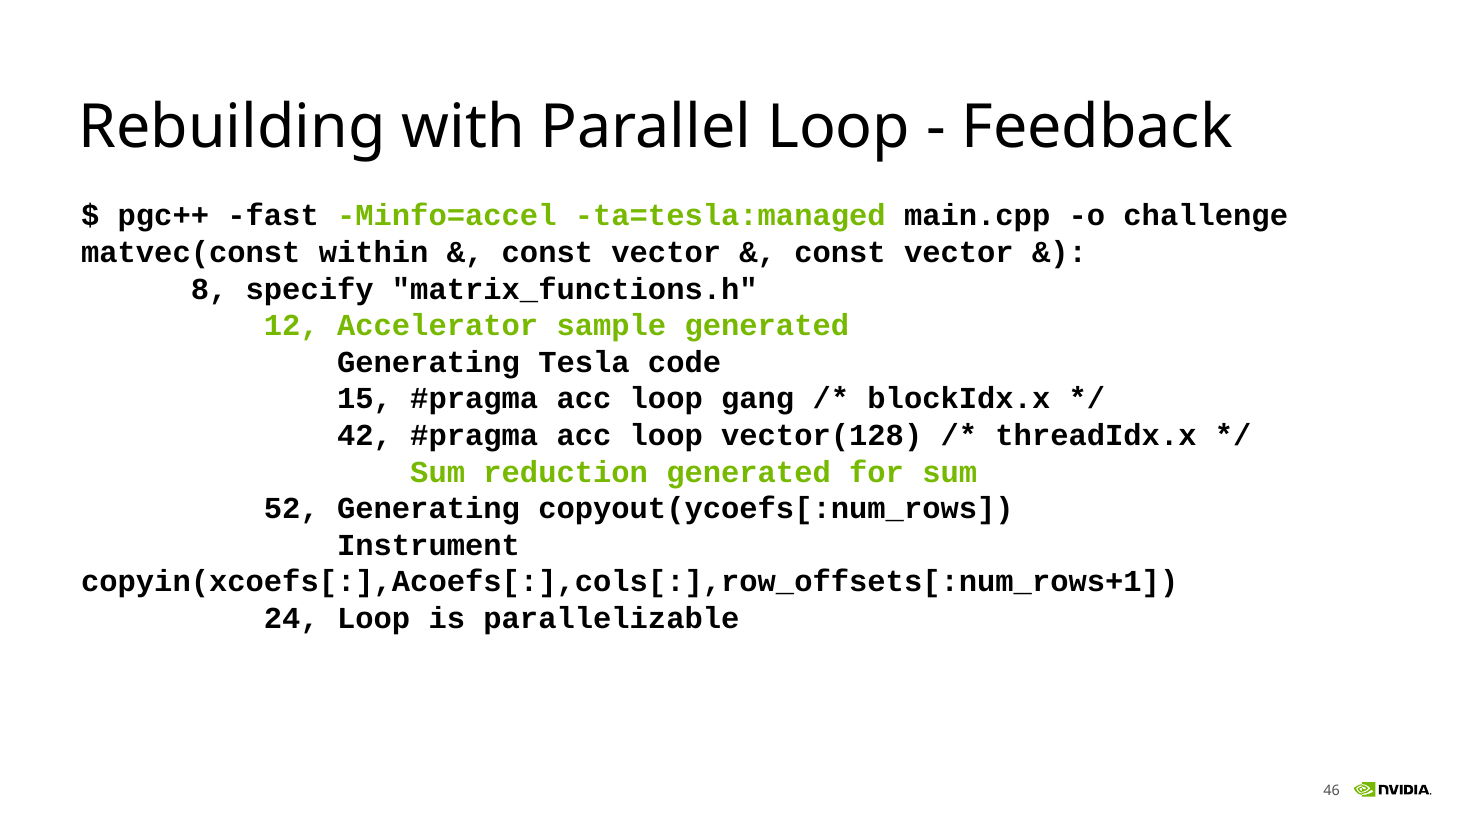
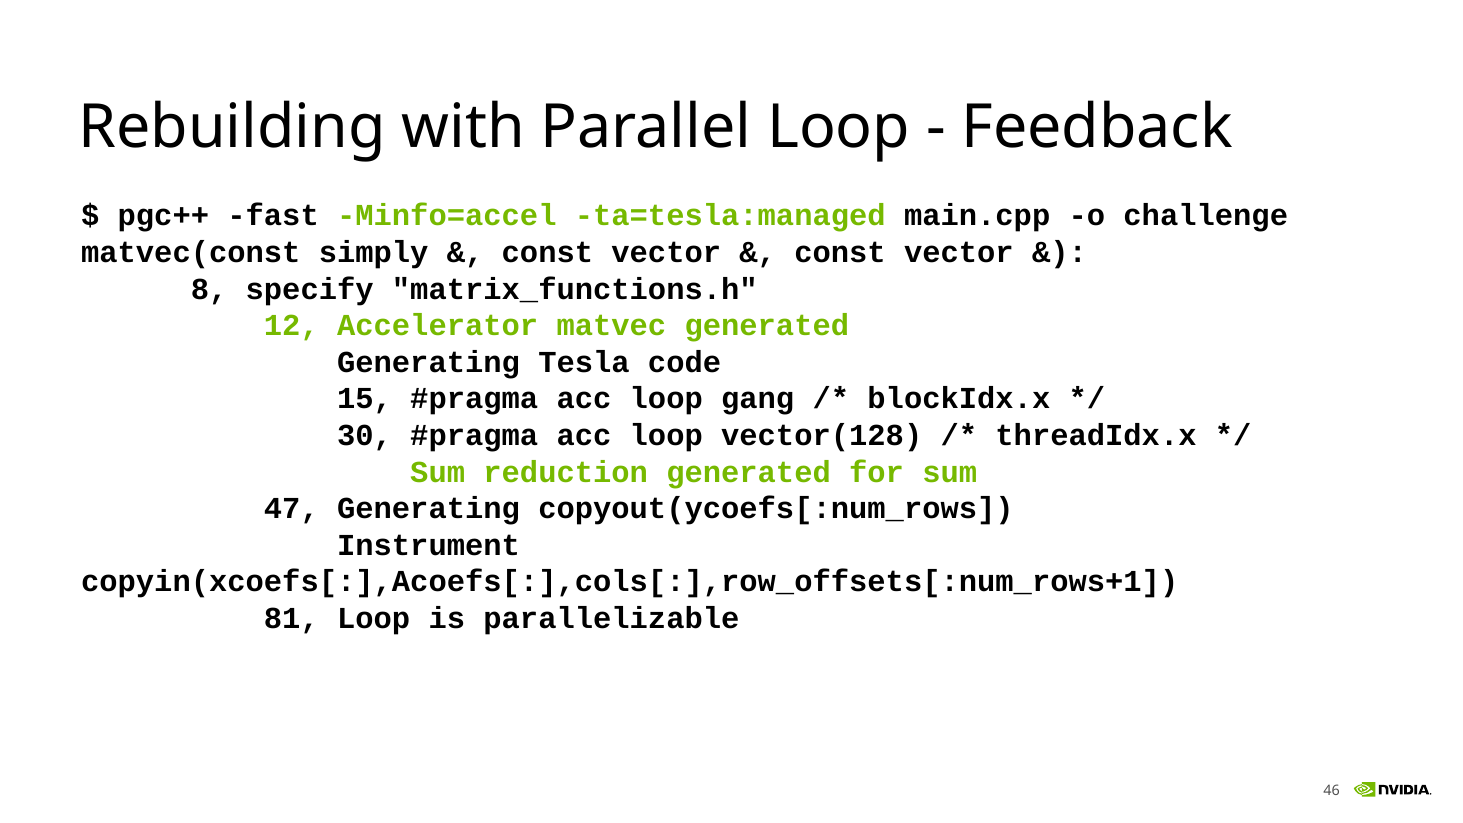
within: within -> simply
sample: sample -> matvec
42: 42 -> 30
52: 52 -> 47
24: 24 -> 81
